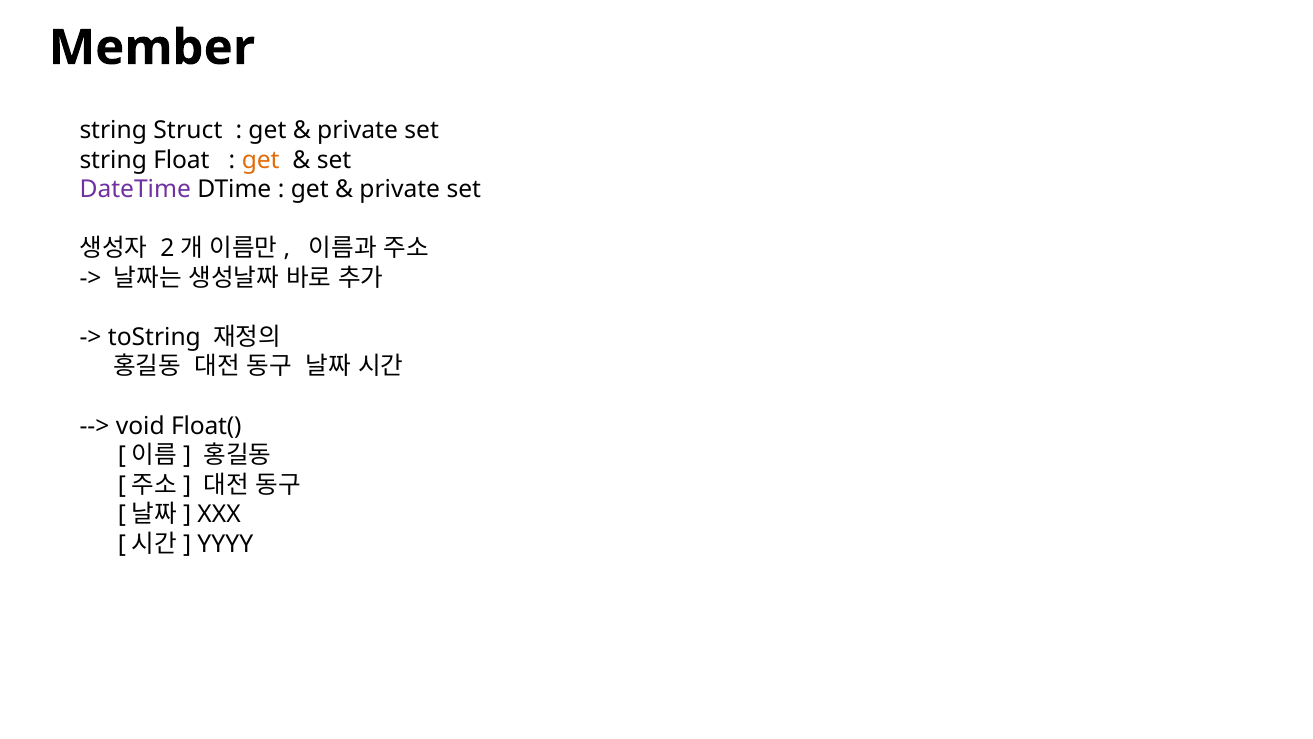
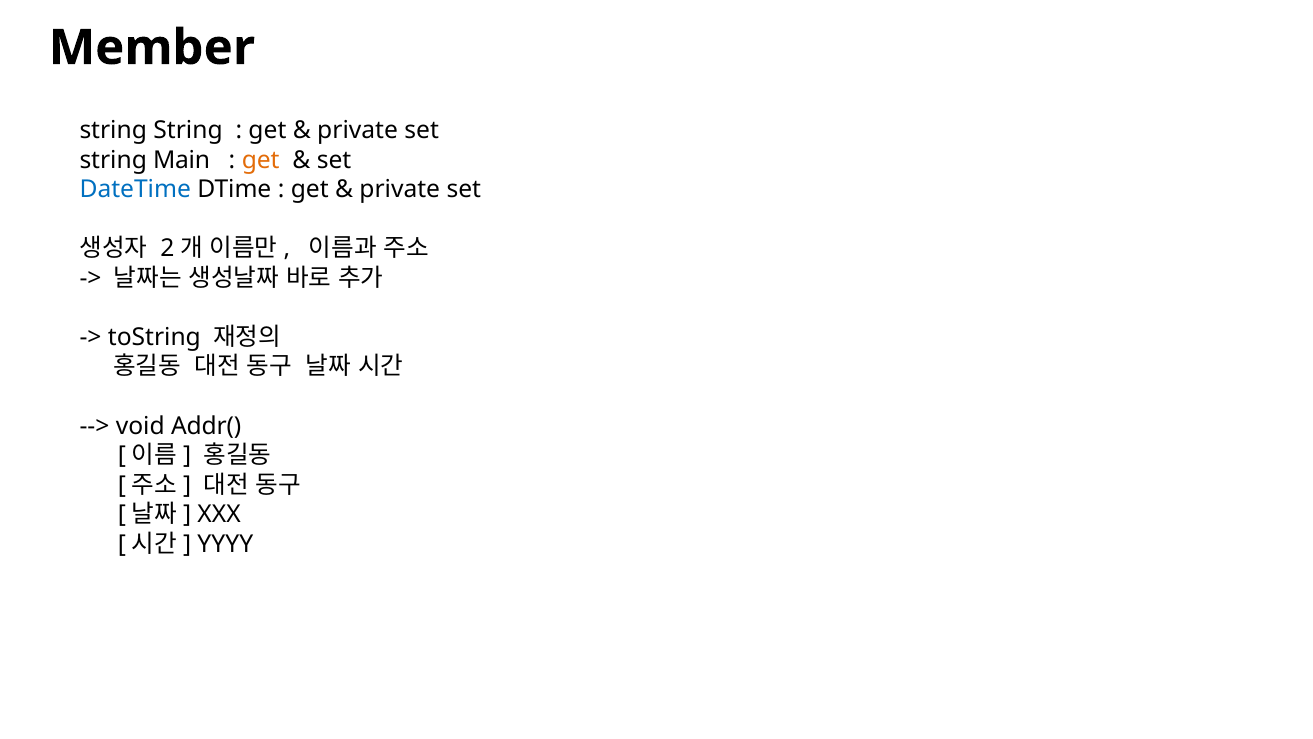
string Struct: Struct -> String
Float: Float -> Main
DateTime colour: purple -> blue
Float(: Float( -> Addr(
